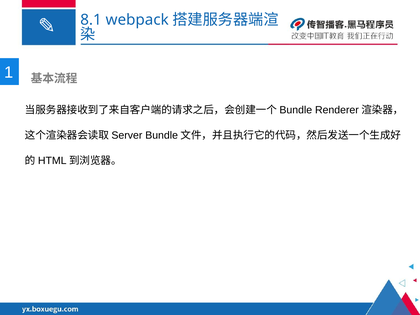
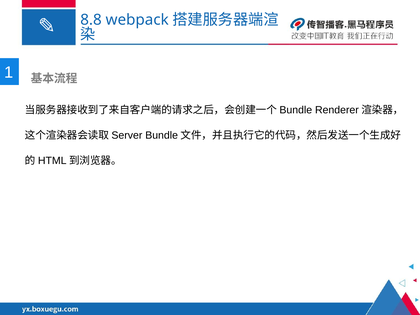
8.1: 8.1 -> 8.8
